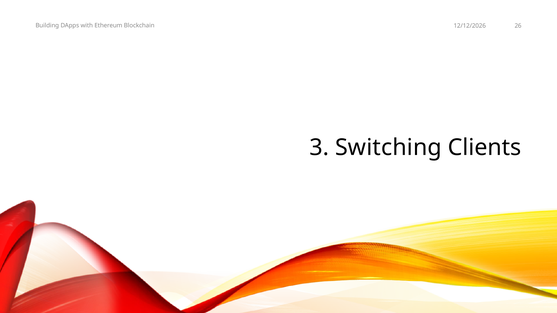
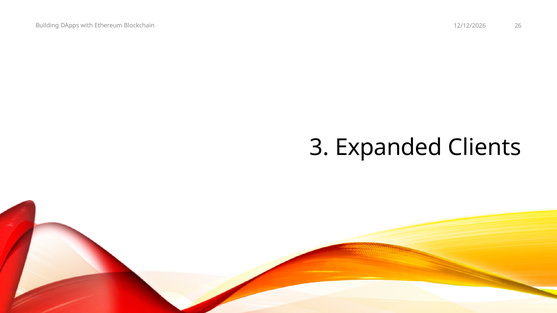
Switching: Switching -> Expanded
